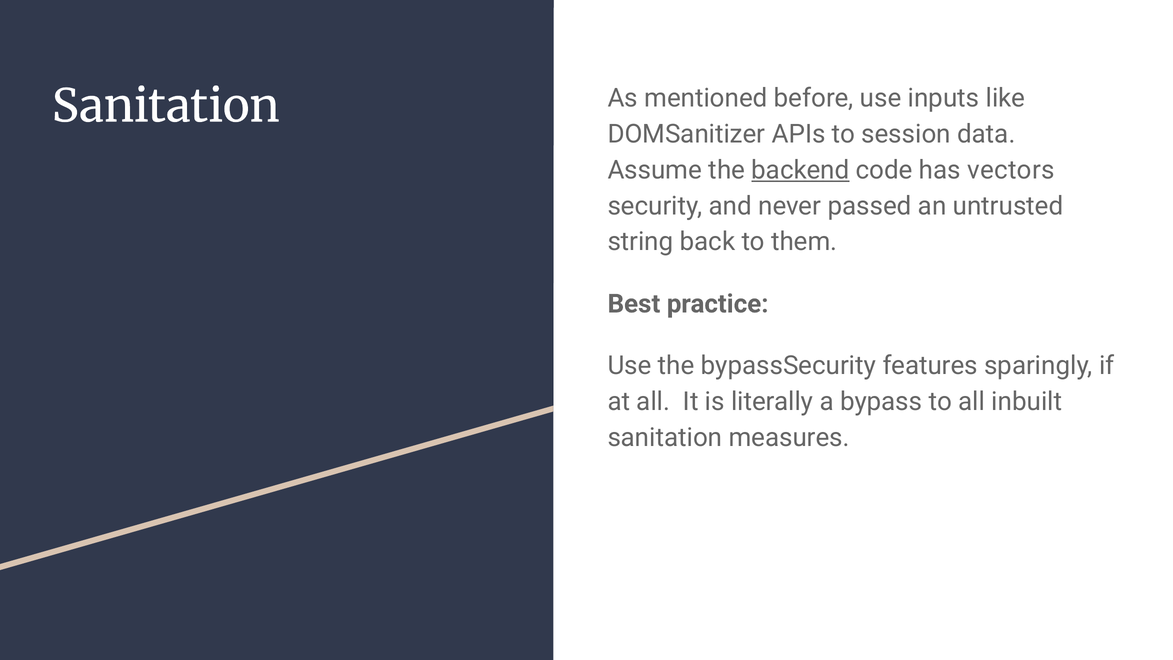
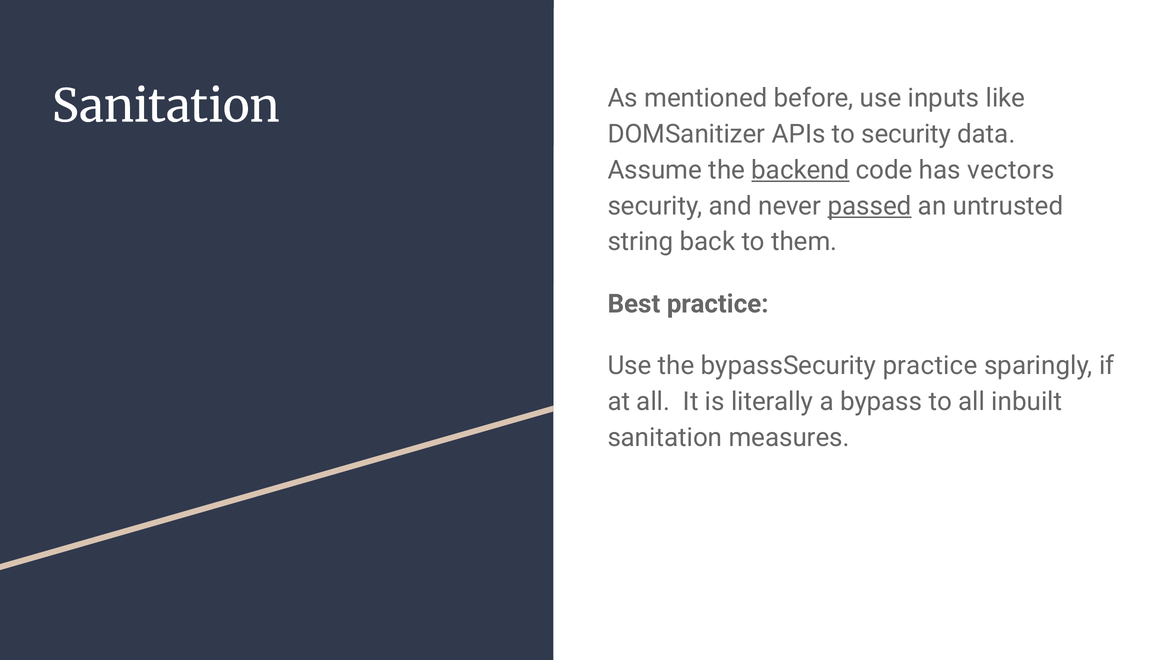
to session: session -> security
passed underline: none -> present
bypassSecurity features: features -> practice
